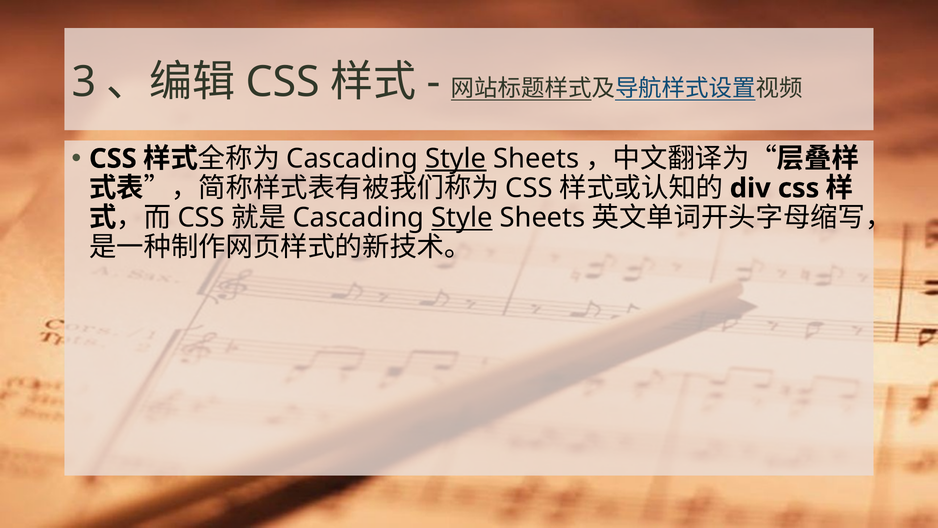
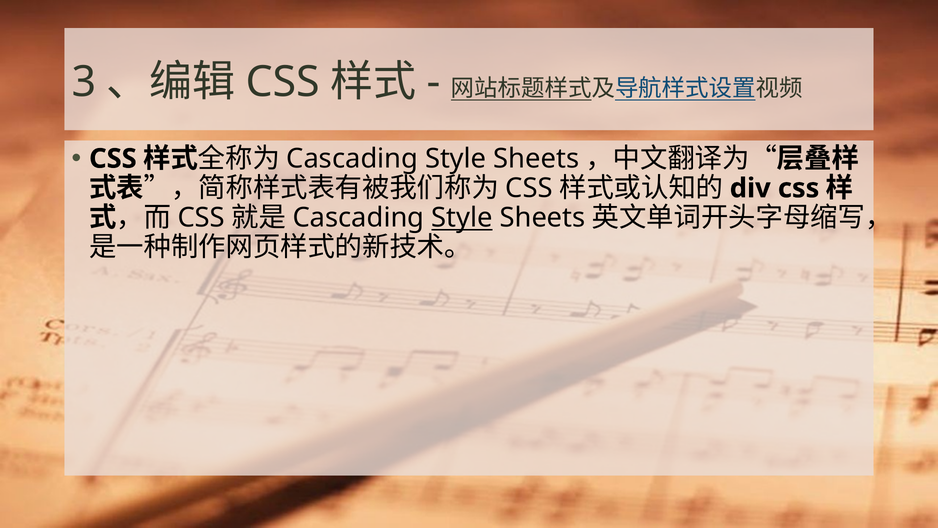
Style at (456, 159) underline: present -> none
